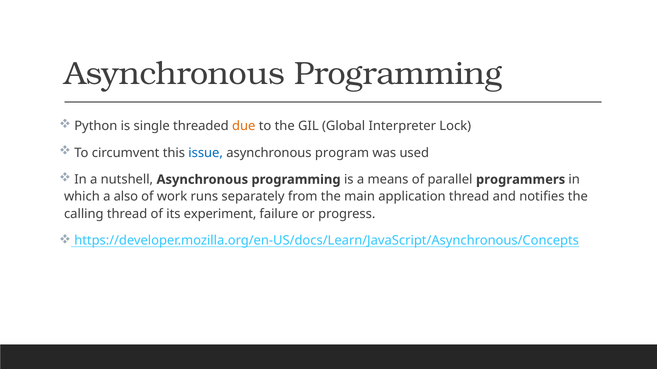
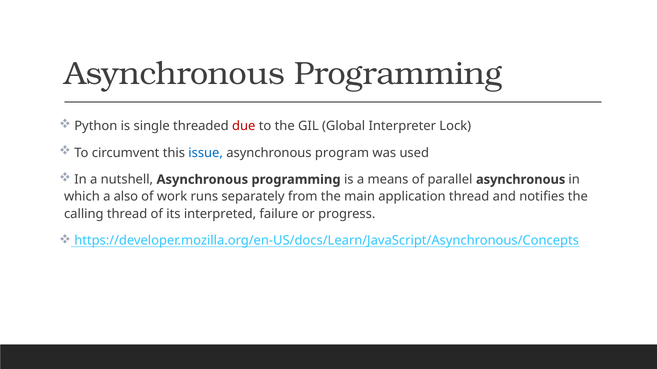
due colour: orange -> red
parallel programmers: programmers -> asynchronous
experiment: experiment -> interpreted
